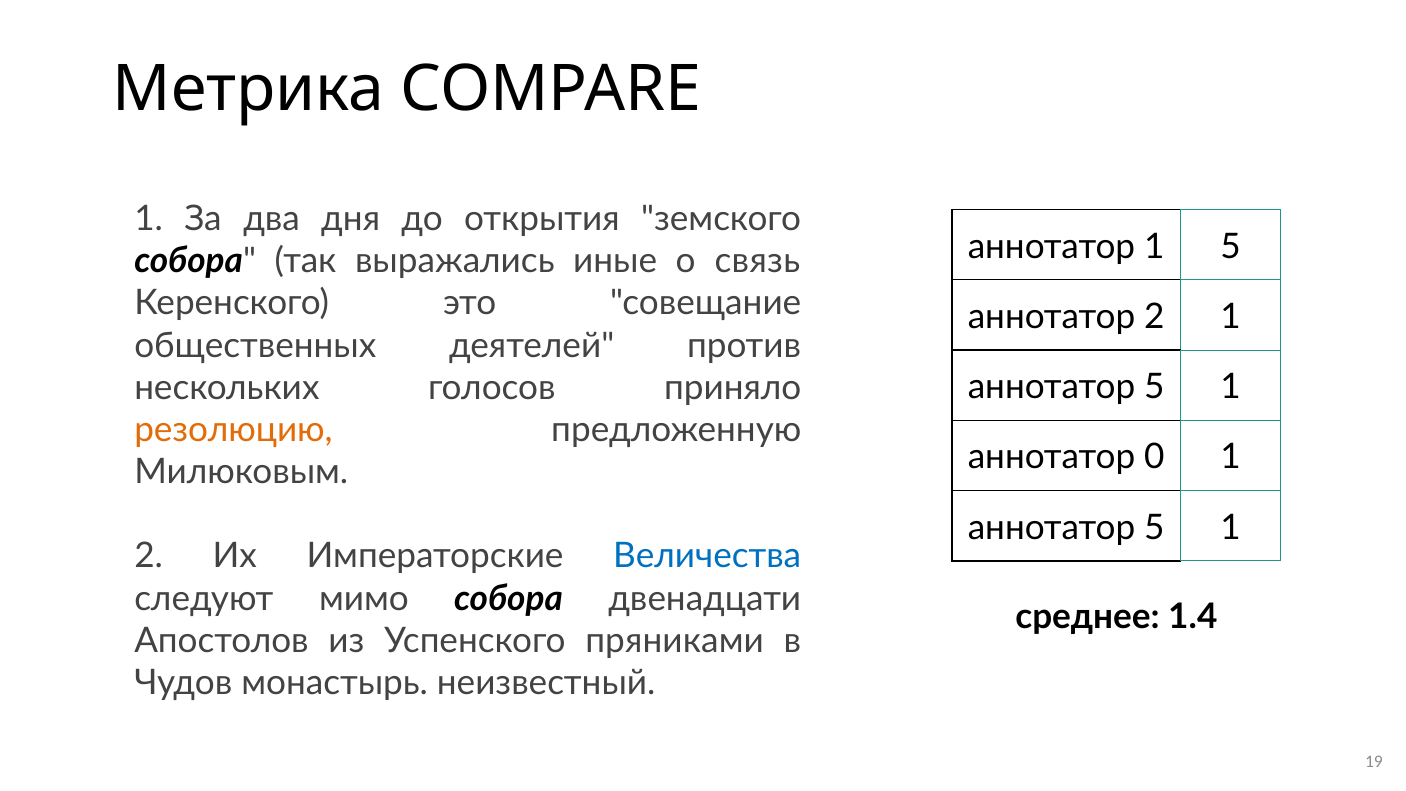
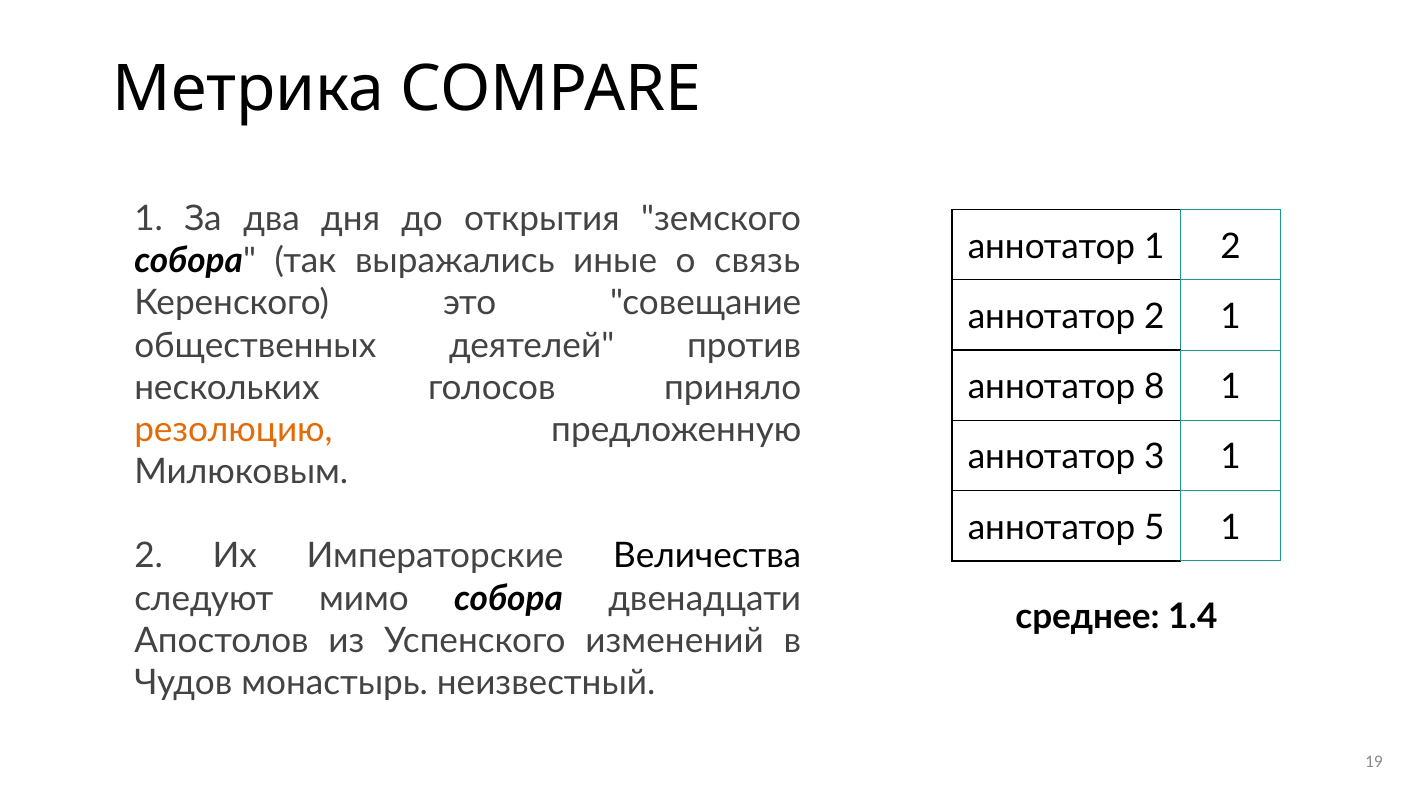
1 5: 5 -> 2
5 at (1154, 387): 5 -> 8
0: 0 -> 3
Величества colour: blue -> black
пряниками: пряниками -> изменений
